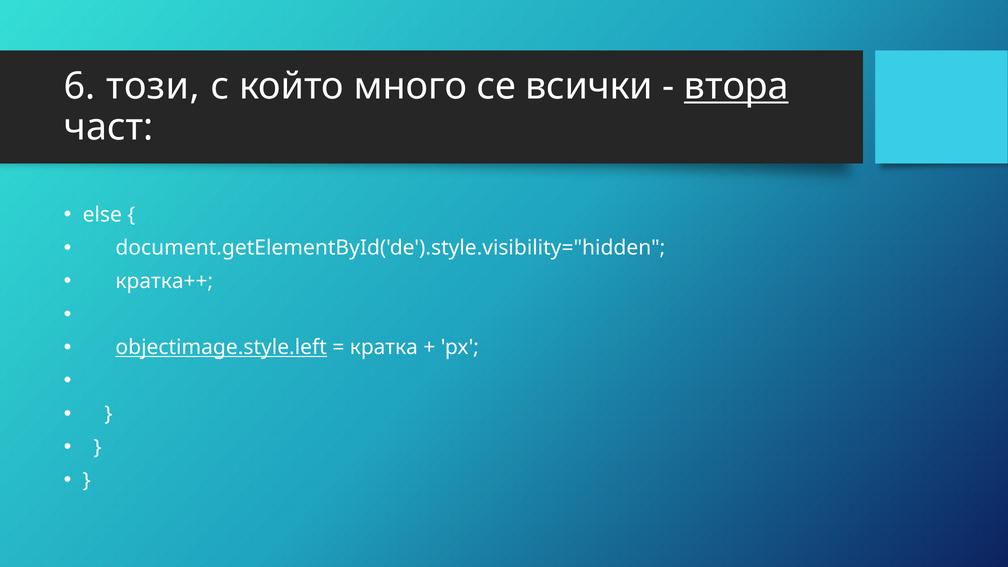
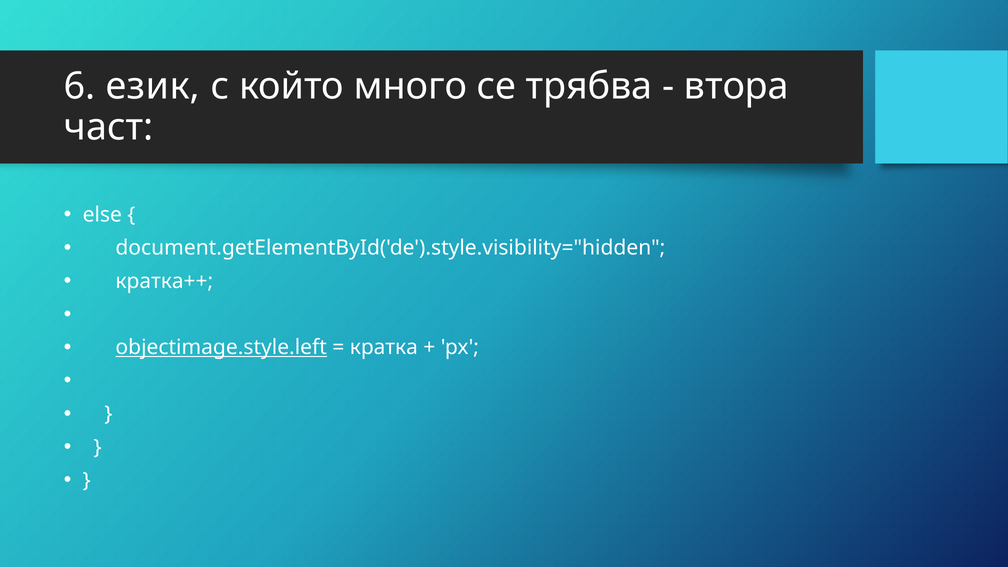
този: този -> език
всички: всички -> трябва
втора underline: present -> none
